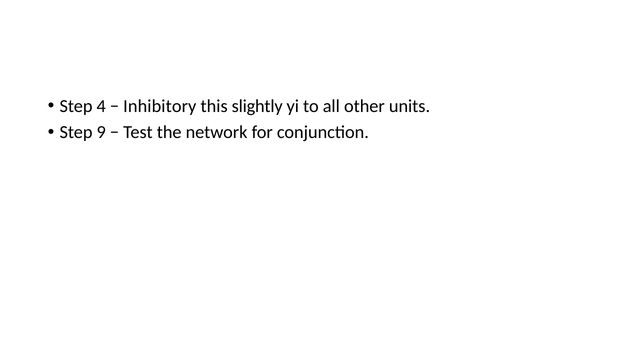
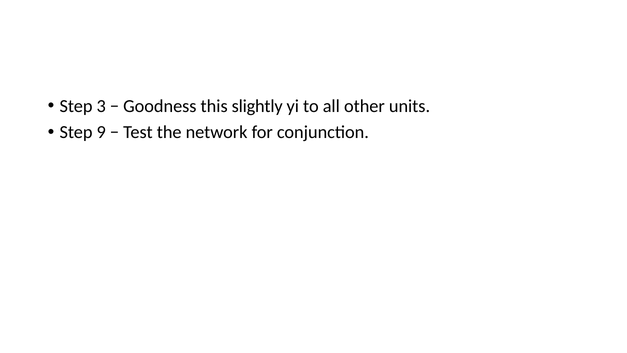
4: 4 -> 3
Inhibitory: Inhibitory -> Goodness
